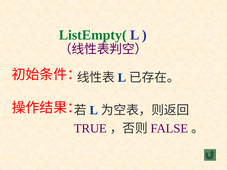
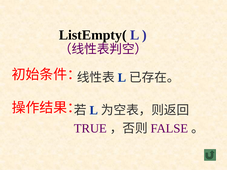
ListEmpty( colour: green -> black
